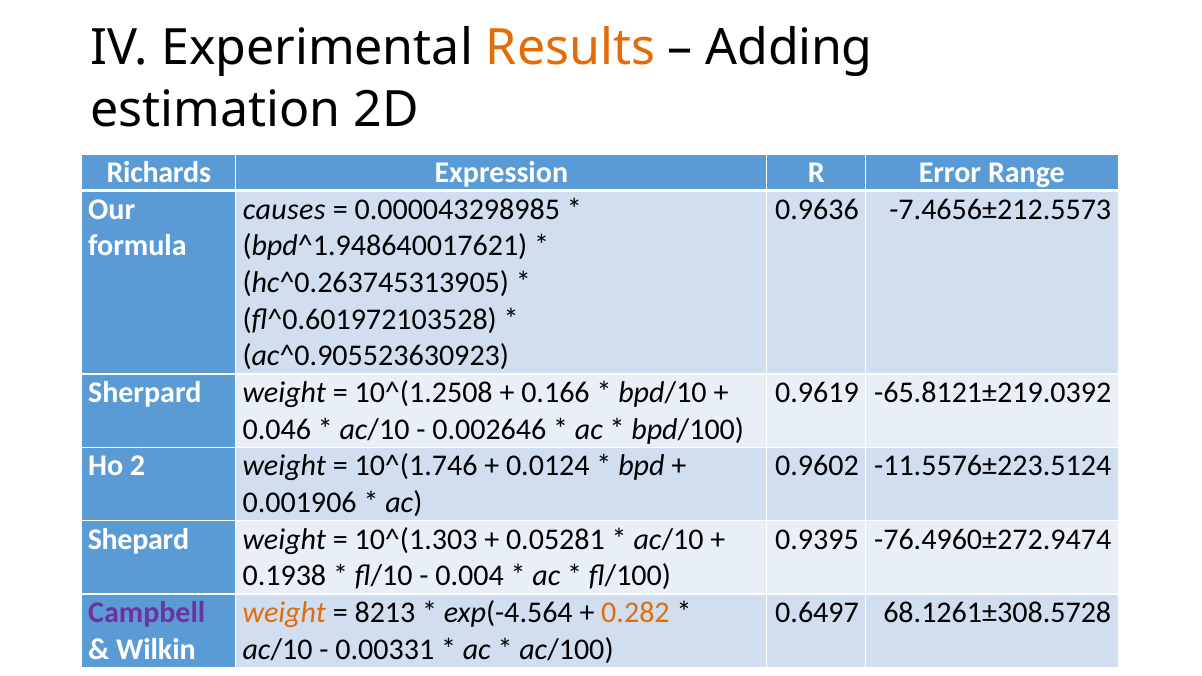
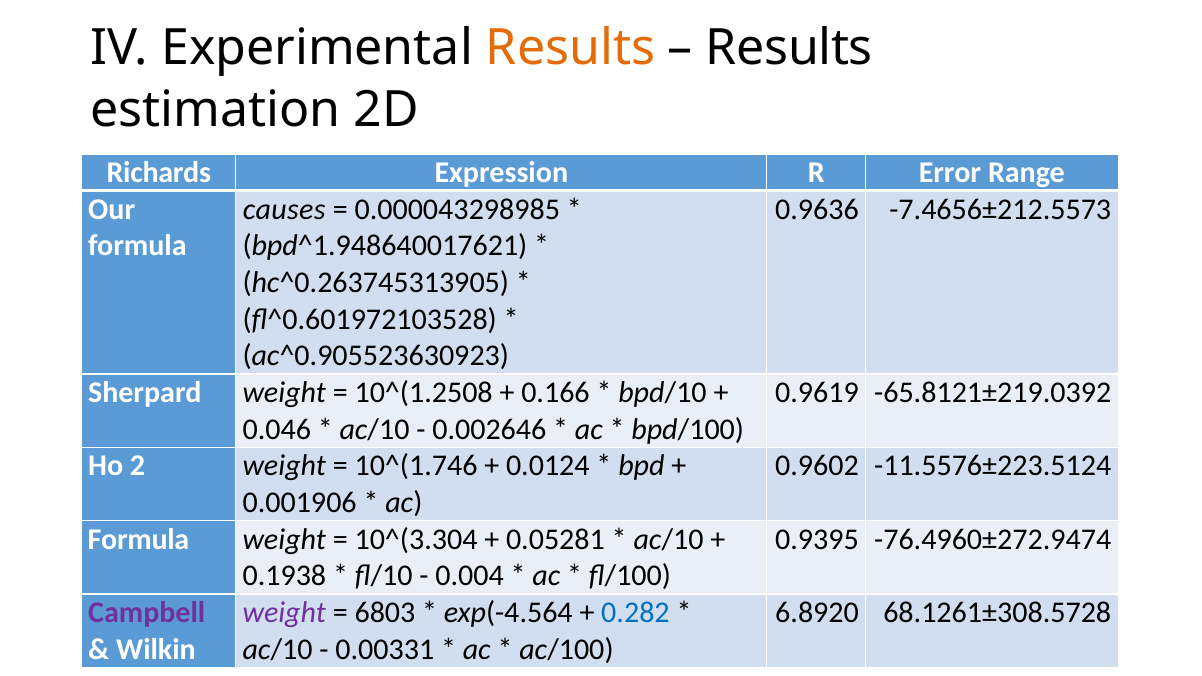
Adding at (789, 48): Adding -> Results
Shepard at (138, 539): Shepard -> Formula
10^(1.303: 10^(1.303 -> 10^(3.304
weight at (284, 613) colour: orange -> purple
8213: 8213 -> 6803
0.282 colour: orange -> blue
0.6497: 0.6497 -> 6.8920
